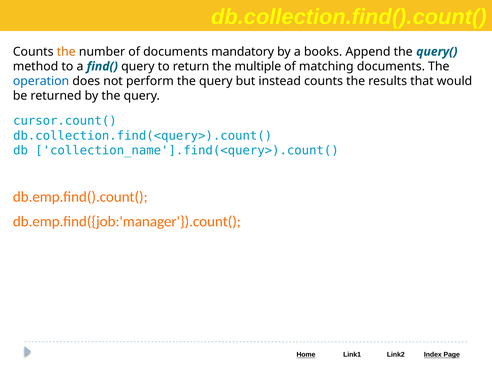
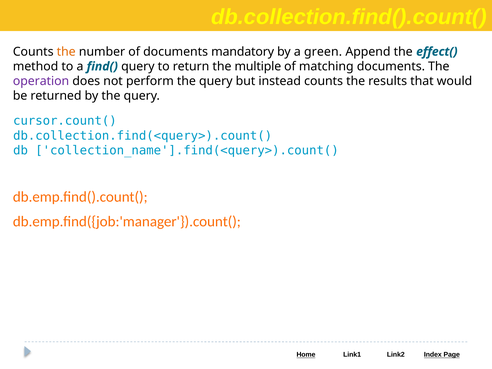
books: books -> green
query(: query( -> effect(
operation colour: blue -> purple
